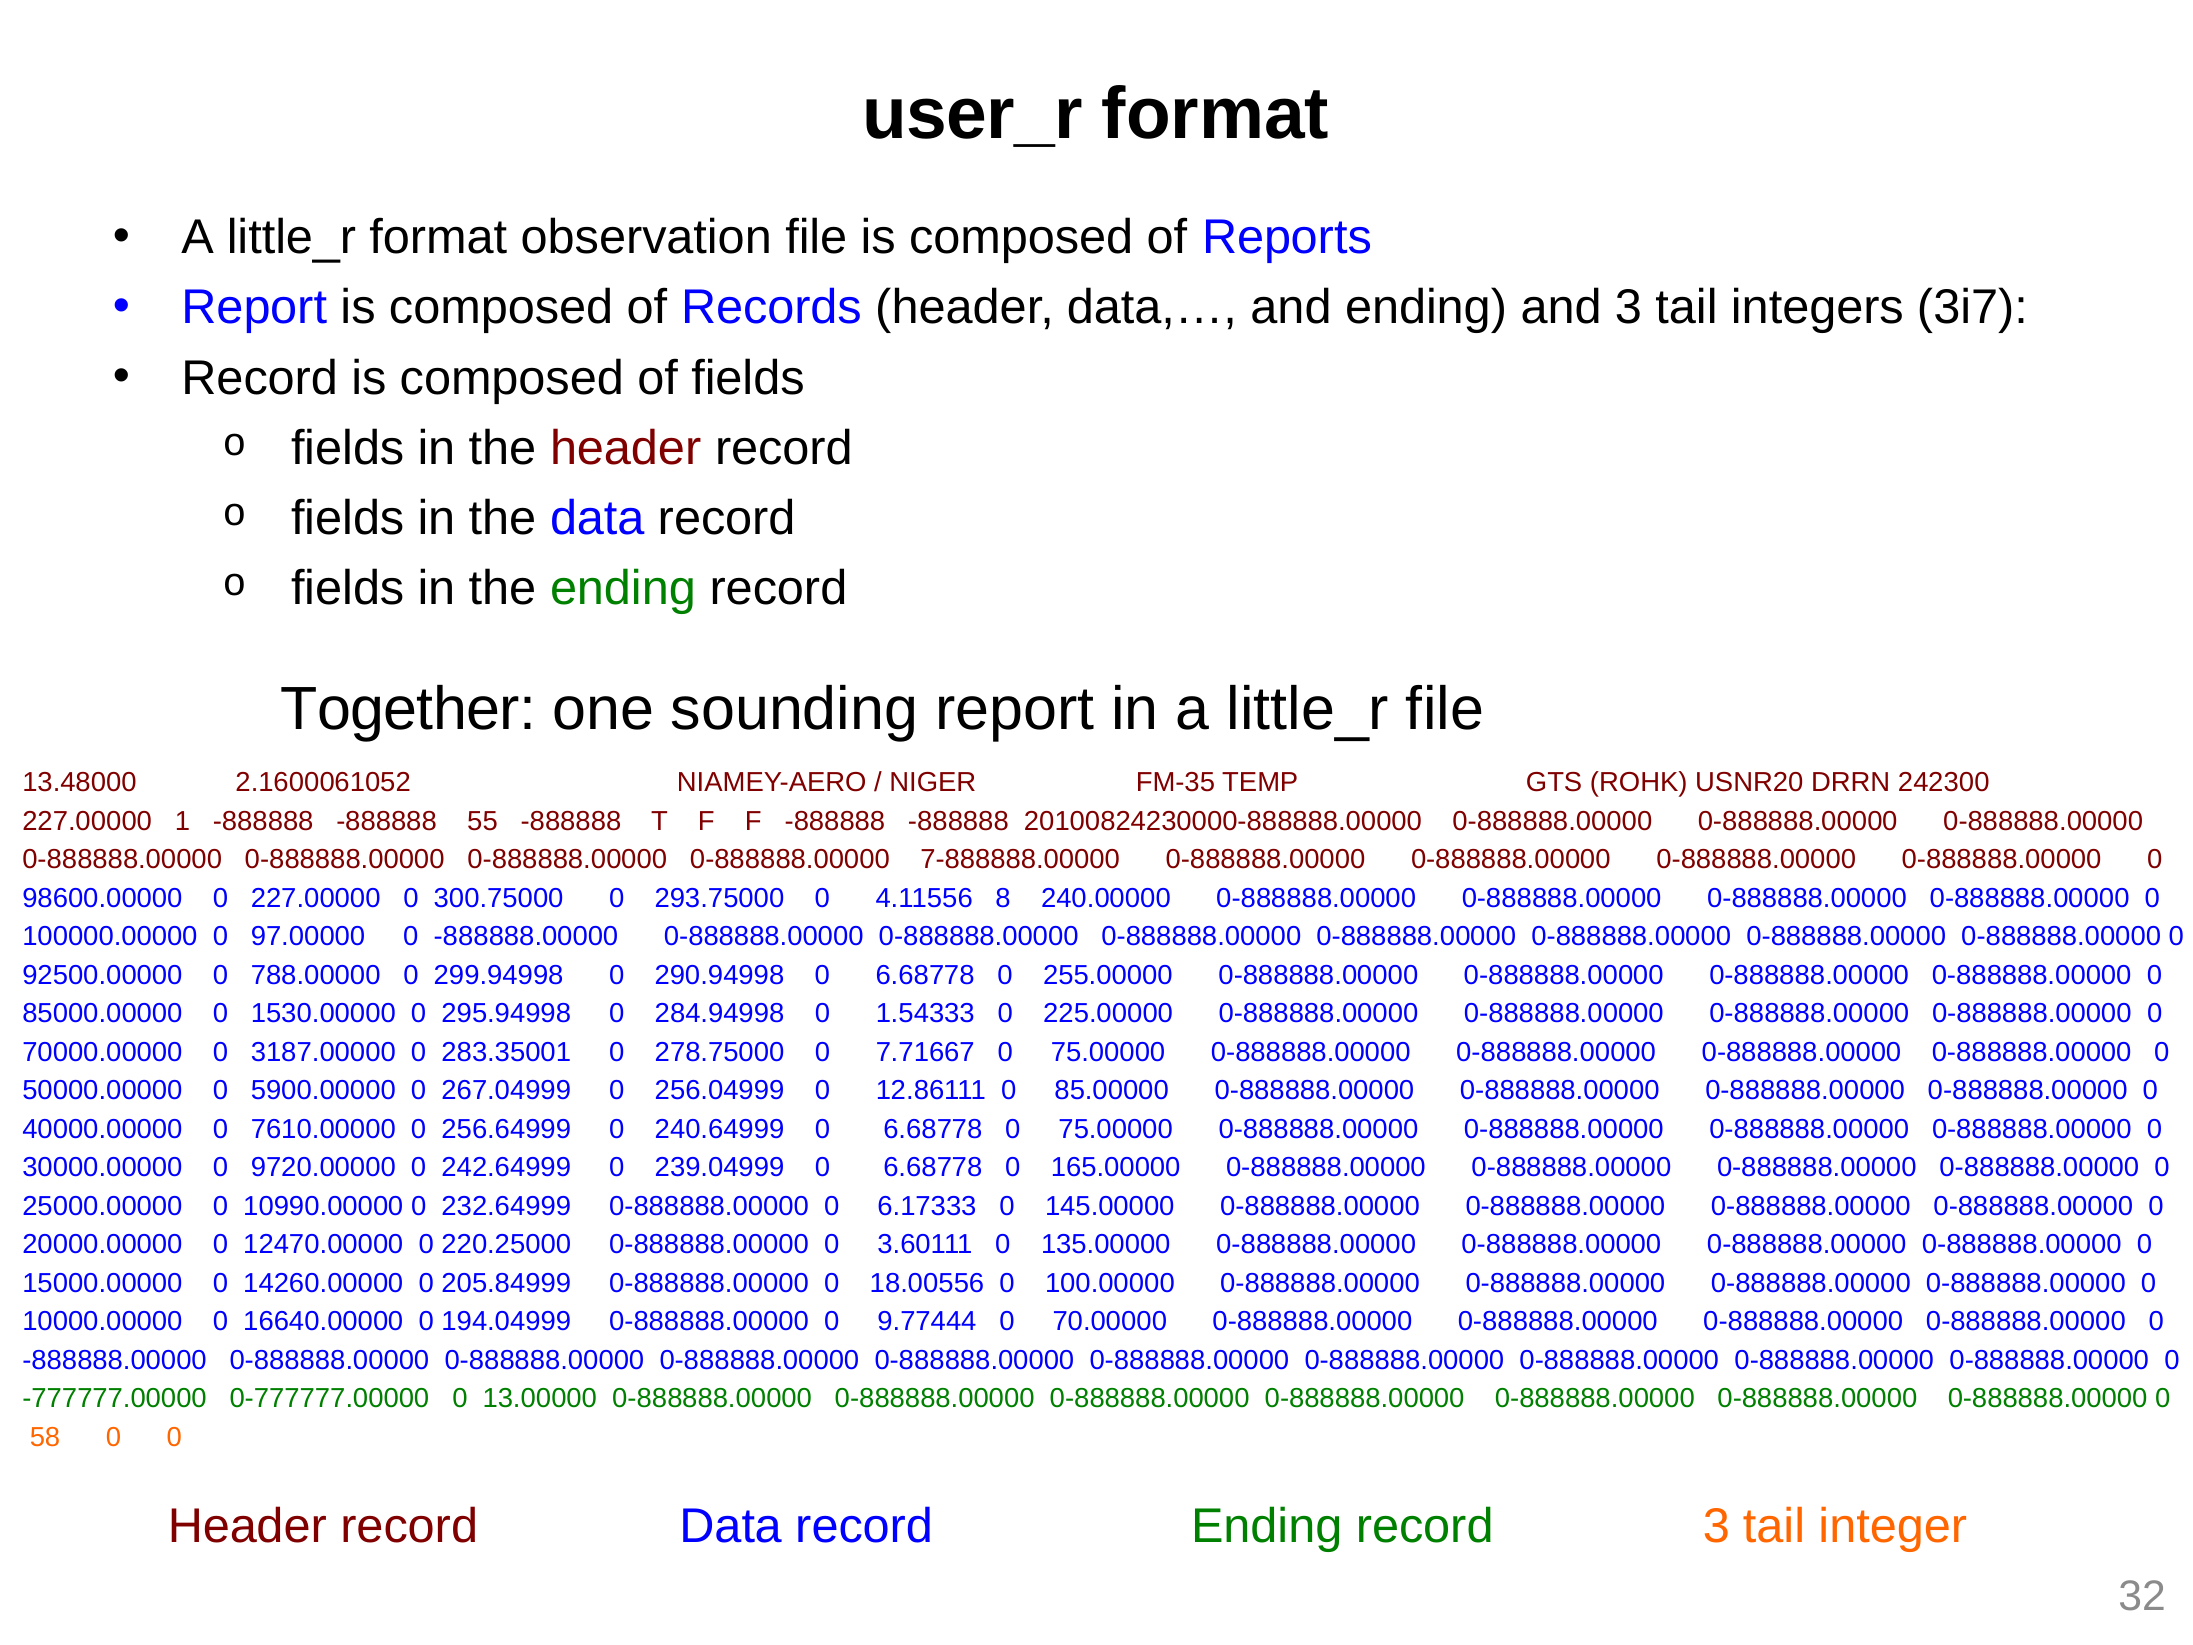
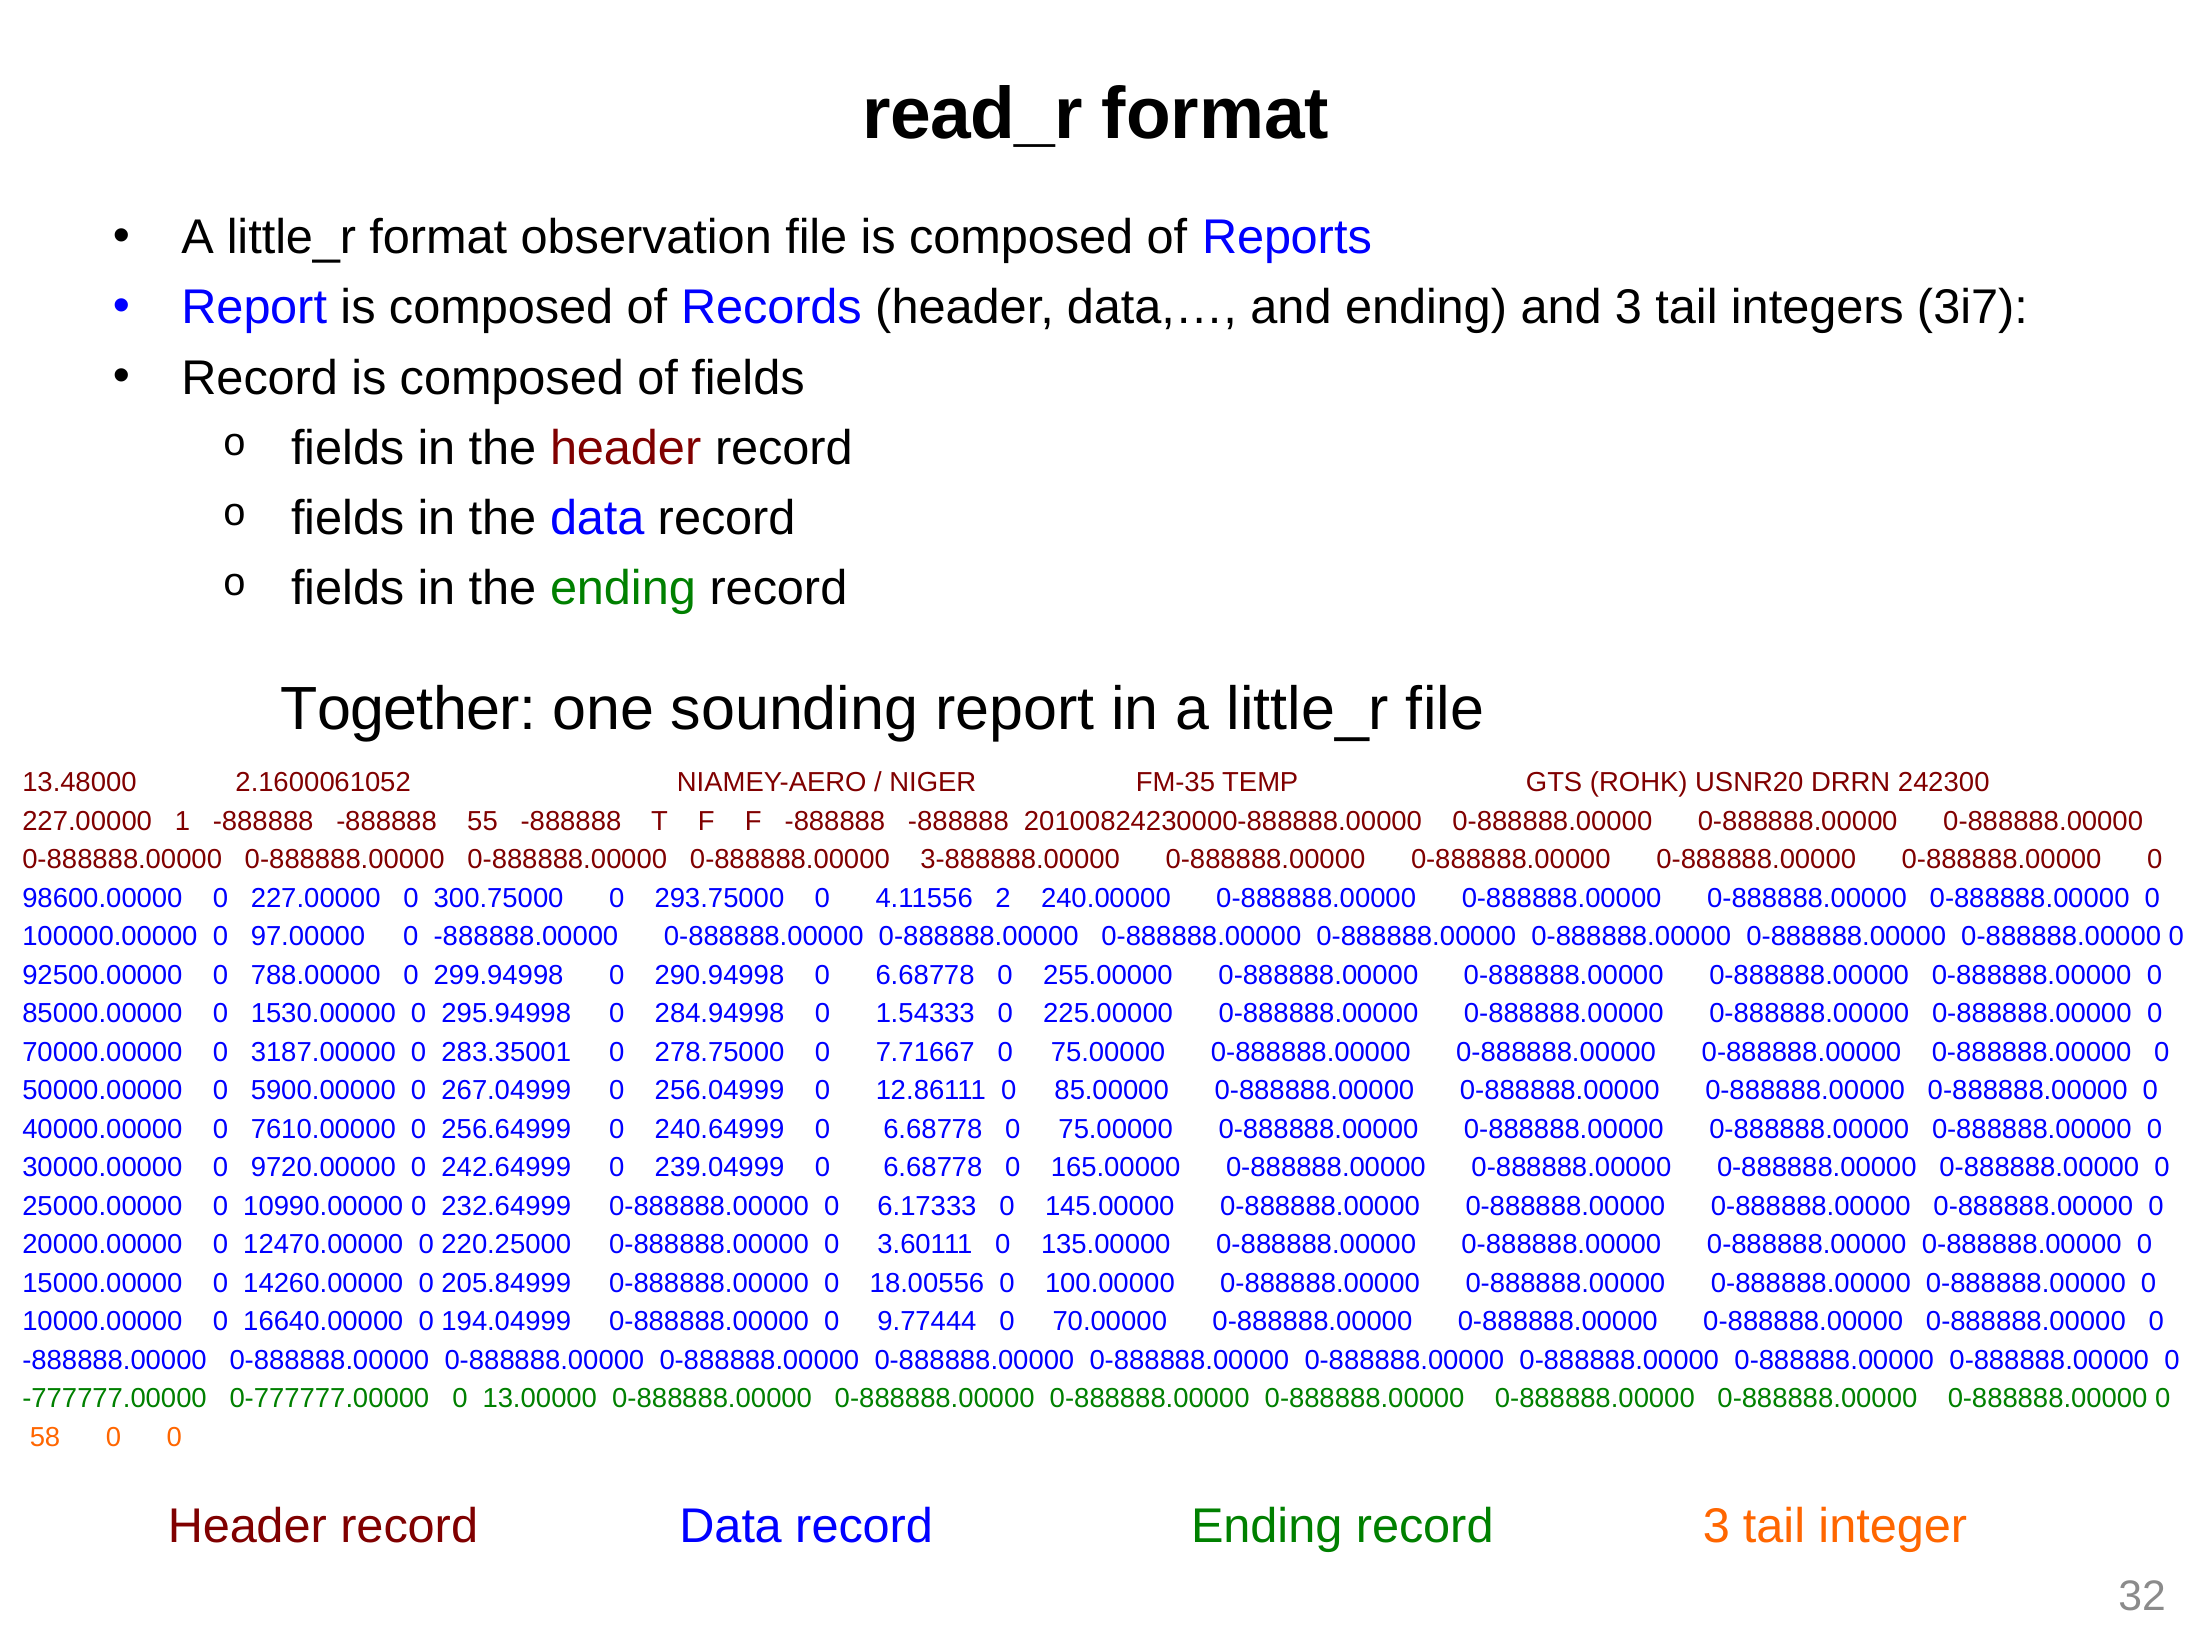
user_r: user_r -> read_r
7-888888.00000: 7-888888.00000 -> 3-888888.00000
8: 8 -> 2
